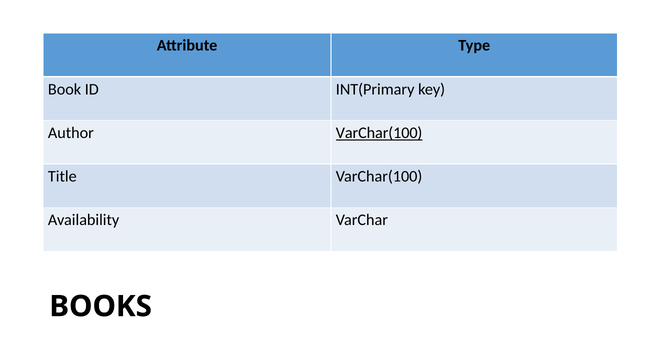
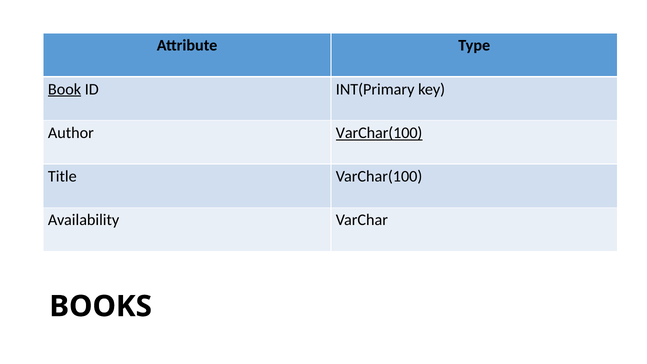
Book underline: none -> present
